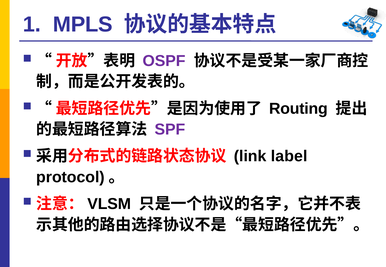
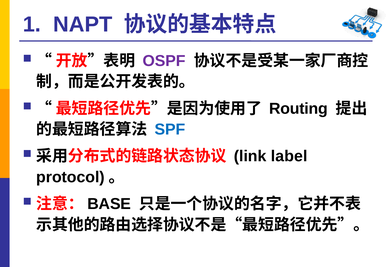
MPLS: MPLS -> NAPT
SPF colour: purple -> blue
VLSM: VLSM -> BASE
